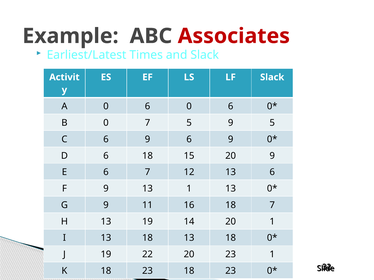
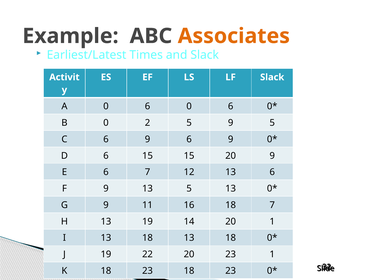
Associates colour: red -> orange
0 7: 7 -> 2
6 18: 18 -> 15
13 1: 1 -> 5
